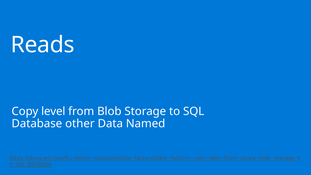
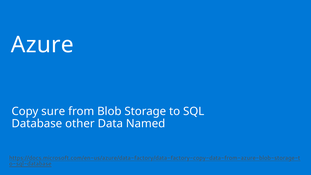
Reads: Reads -> Azure
level: level -> sure
